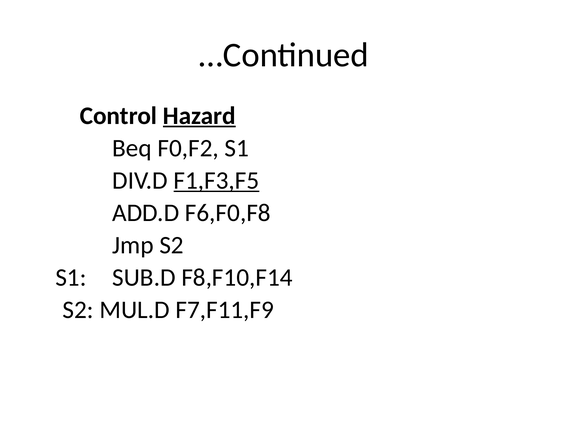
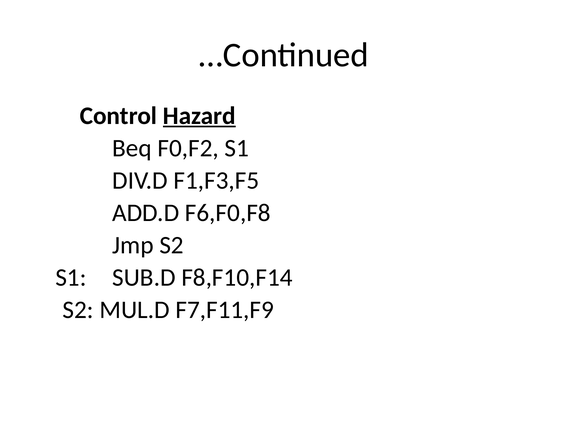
F1,F3,F5 underline: present -> none
